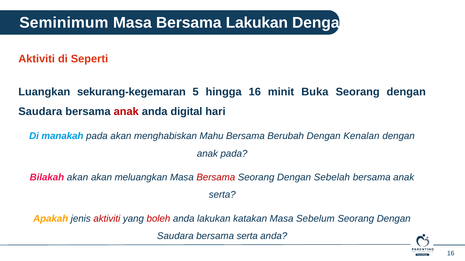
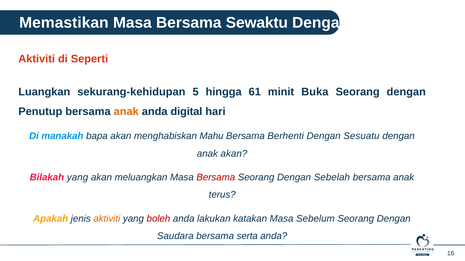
Seminimum: Seminimum -> Memastikan
Bersama Lakukan: Lakukan -> Sewaktu
sekurang-kegemaran: sekurang-kegemaran -> sekurang-kehidupan
hingga 16: 16 -> 61
Saudara at (40, 112): Saudara -> Penutup
anak at (126, 112) colour: red -> orange
manakah pada: pada -> bapa
Berubah: Berubah -> Berhenti
Kenalan: Kenalan -> Sesuatu
anak pada: pada -> akan
Bilakah akan: akan -> yang
serta at (222, 195): serta -> terus
aktiviti at (107, 219) colour: red -> orange
